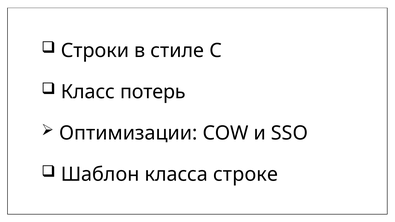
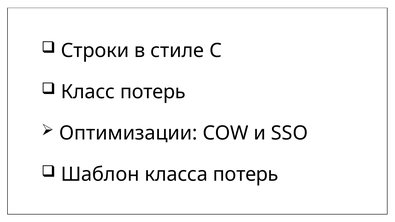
класса строке: строке -> потерь
